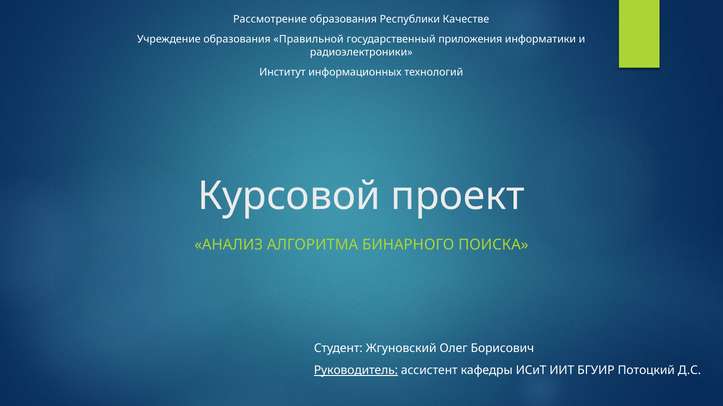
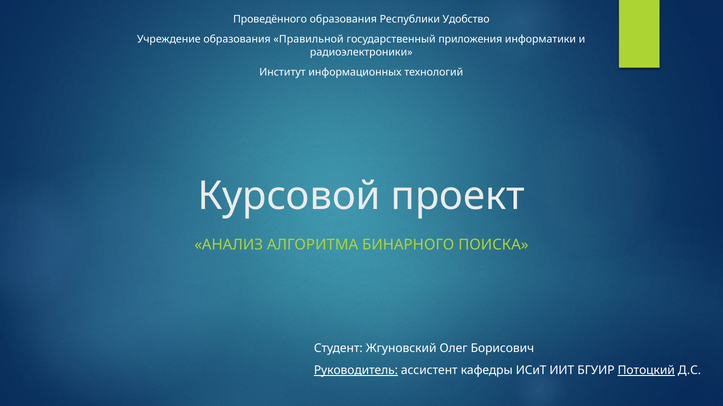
Рассмотрение: Рассмотрение -> Проведённого
Качестве: Качестве -> Удобство
Потоцкий underline: none -> present
